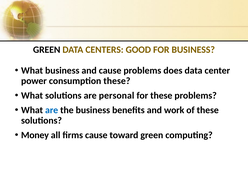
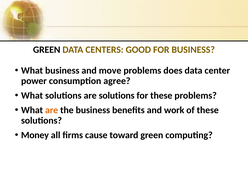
and cause: cause -> move
consumption these: these -> agree
are personal: personal -> solutions
are at (52, 110) colour: blue -> orange
